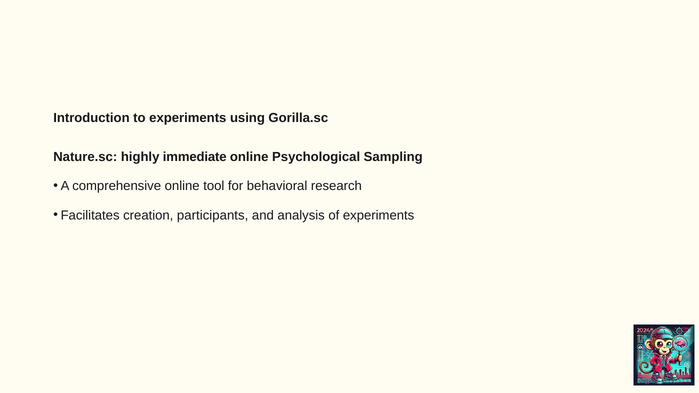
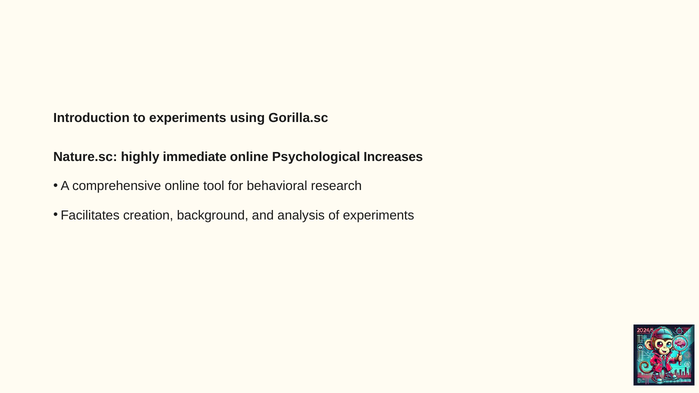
Sampling: Sampling -> Increases
participants: participants -> background
